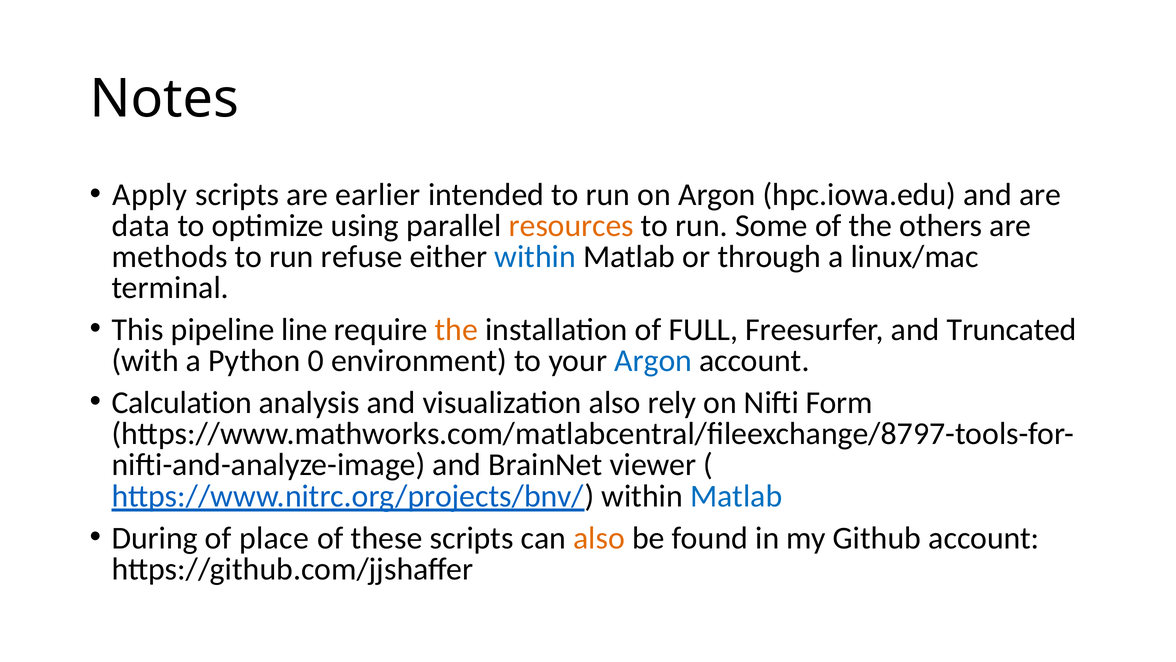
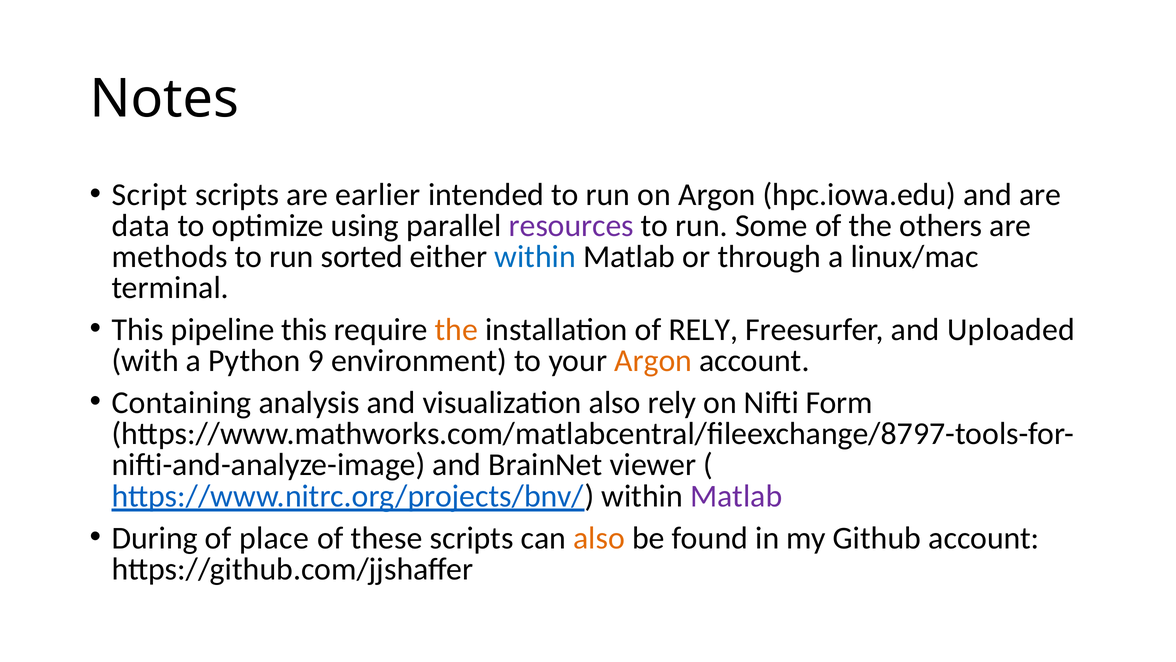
Apply: Apply -> Script
resources colour: orange -> purple
refuse: refuse -> sorted
pipeline line: line -> this
of FULL: FULL -> RELY
Truncated: Truncated -> Uploaded
0: 0 -> 9
Argon at (653, 360) colour: blue -> orange
Calculation: Calculation -> Containing
Matlab at (736, 496) colour: blue -> purple
